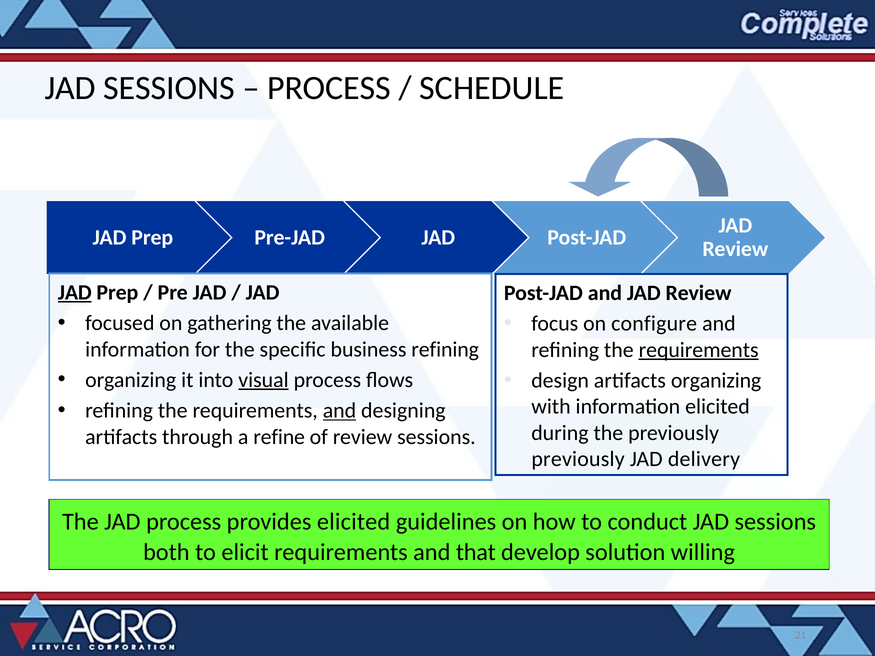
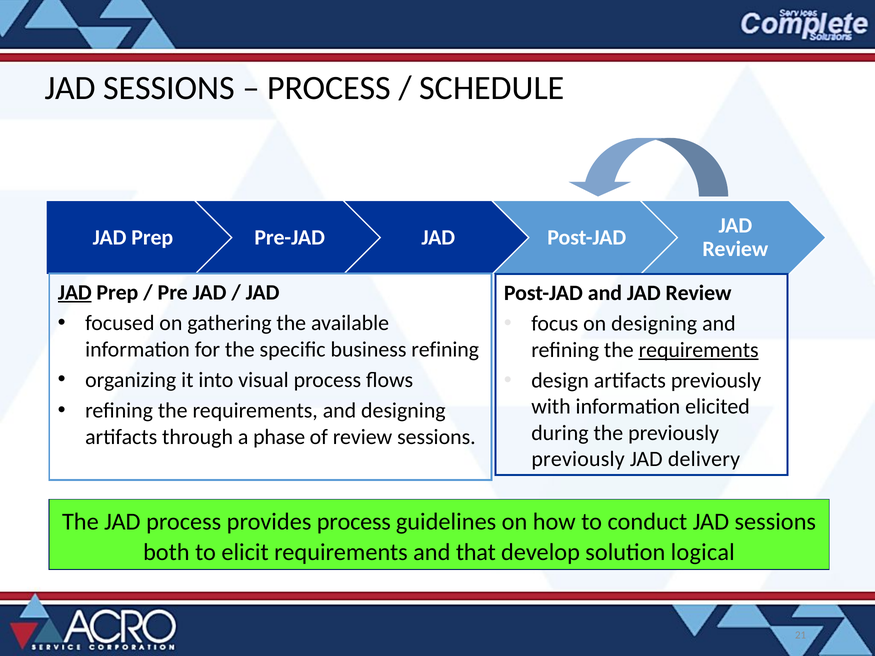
on configure: configure -> designing
visual underline: present -> none
artifacts organizing: organizing -> previously
and at (339, 411) underline: present -> none
refine: refine -> phase
provides elicited: elicited -> process
willing: willing -> logical
